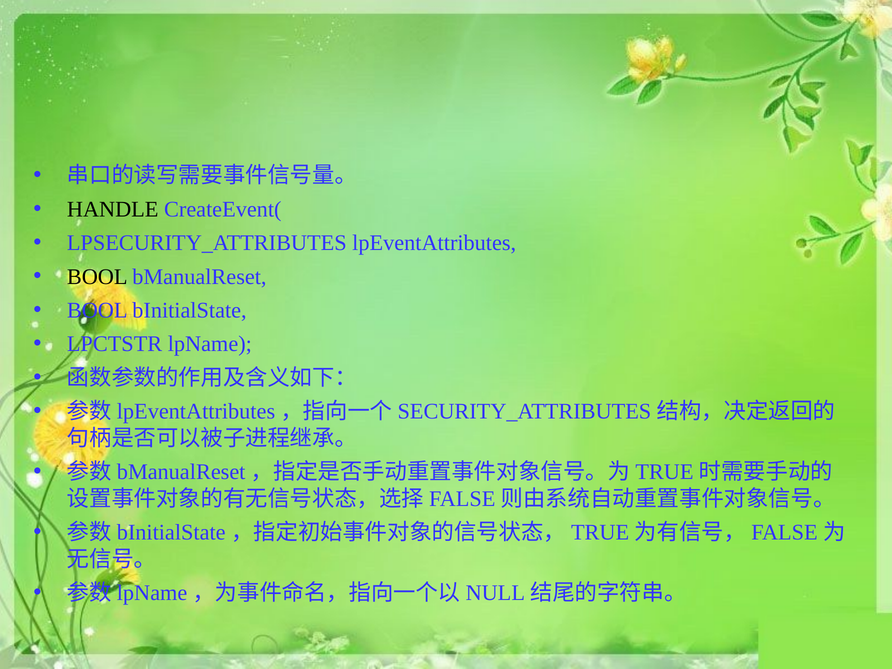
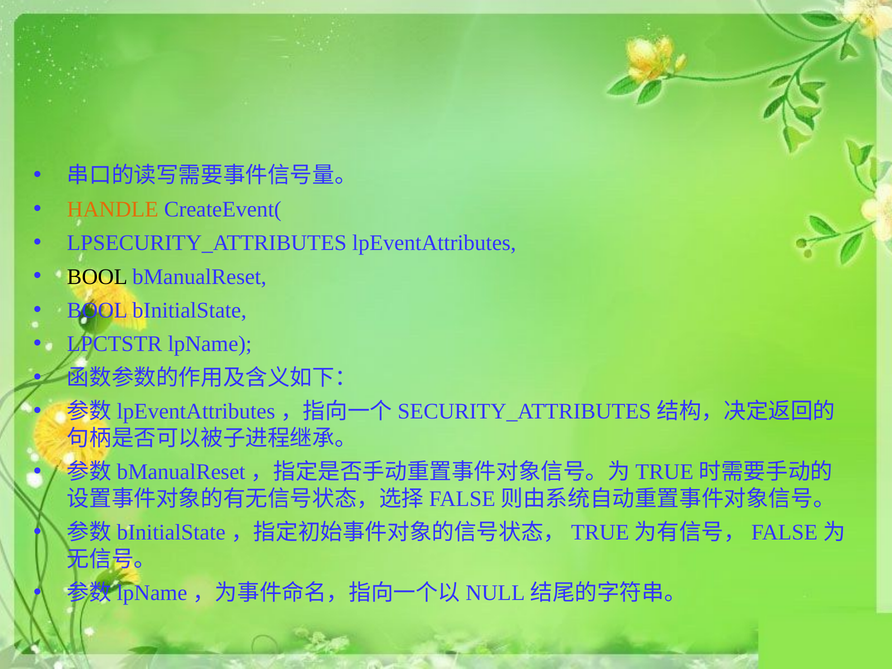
HANDLE colour: black -> orange
